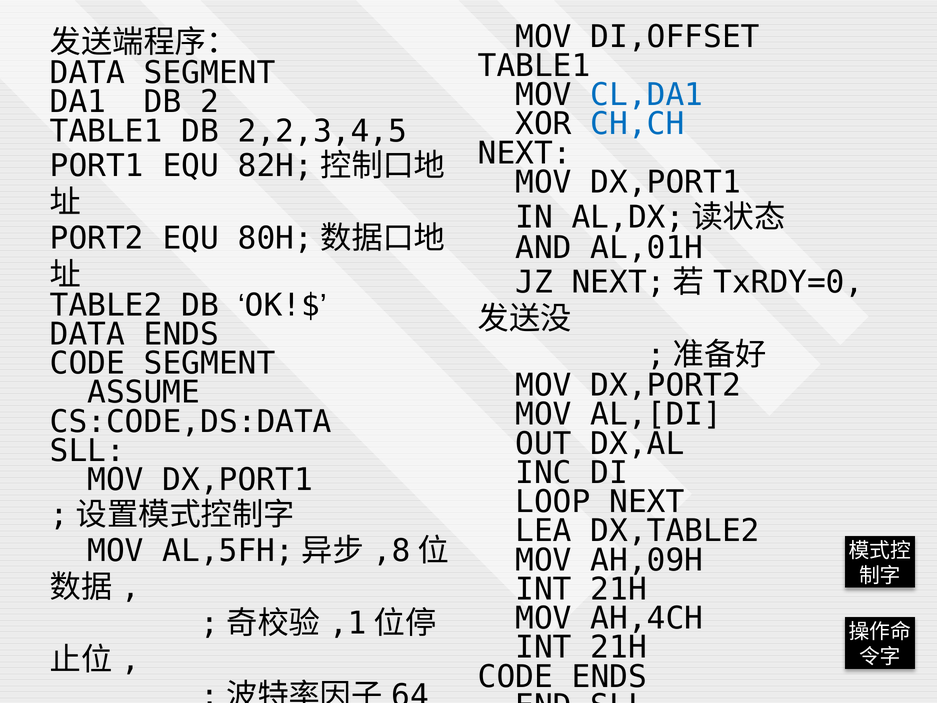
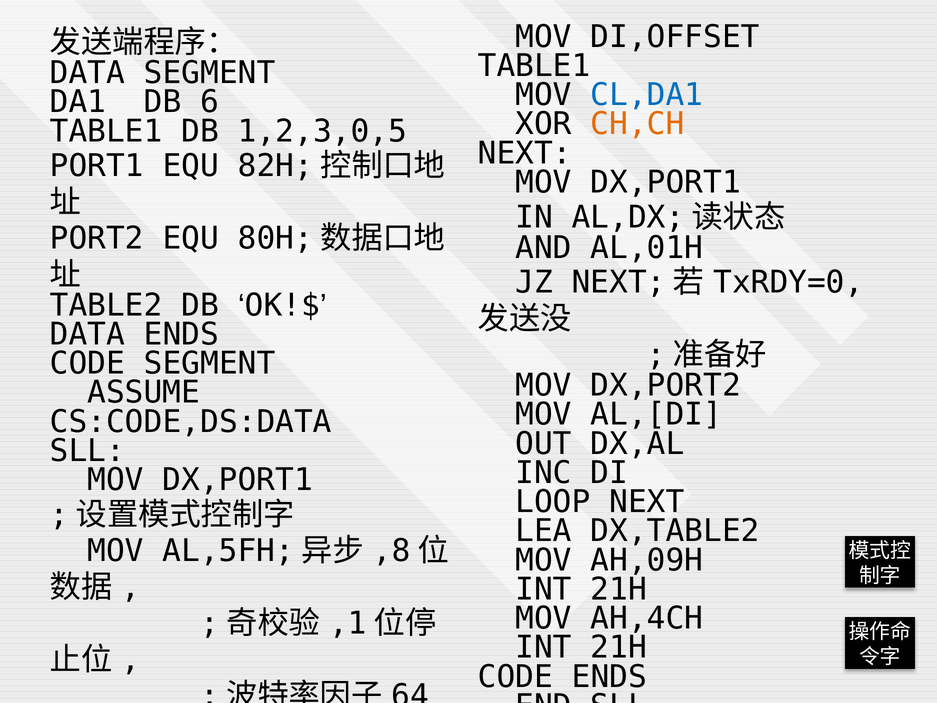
2: 2 -> 6
CH,CH colour: blue -> orange
2,2,3,4,5: 2,2,3,4,5 -> 1,2,3,0,5
